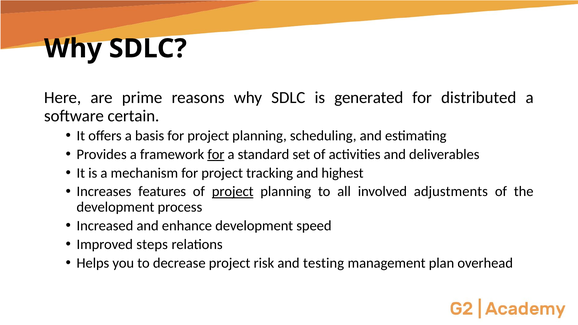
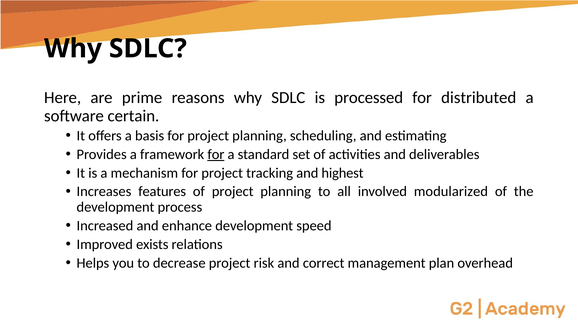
generated: generated -> processed
project at (233, 192) underline: present -> none
adjustments: adjustments -> modularized
steps: steps -> exists
testing: testing -> correct
